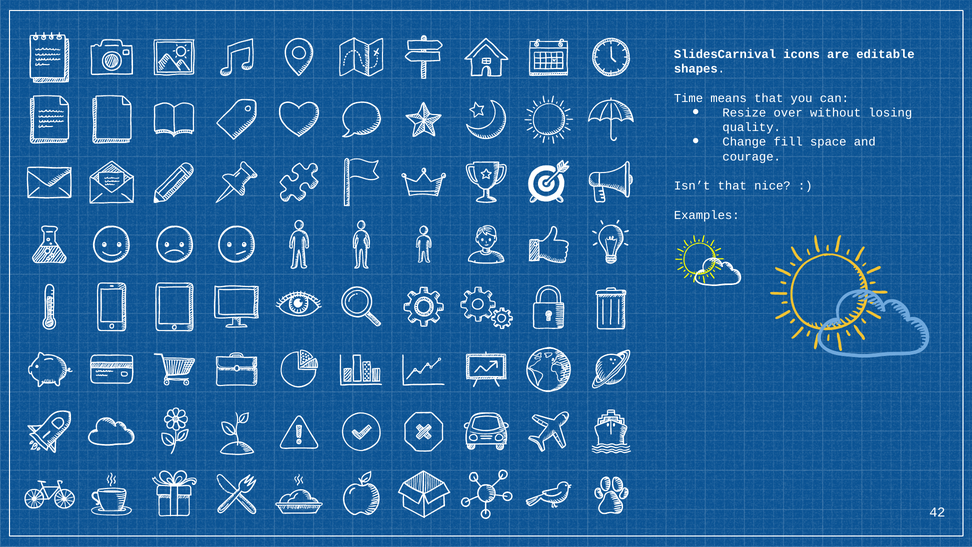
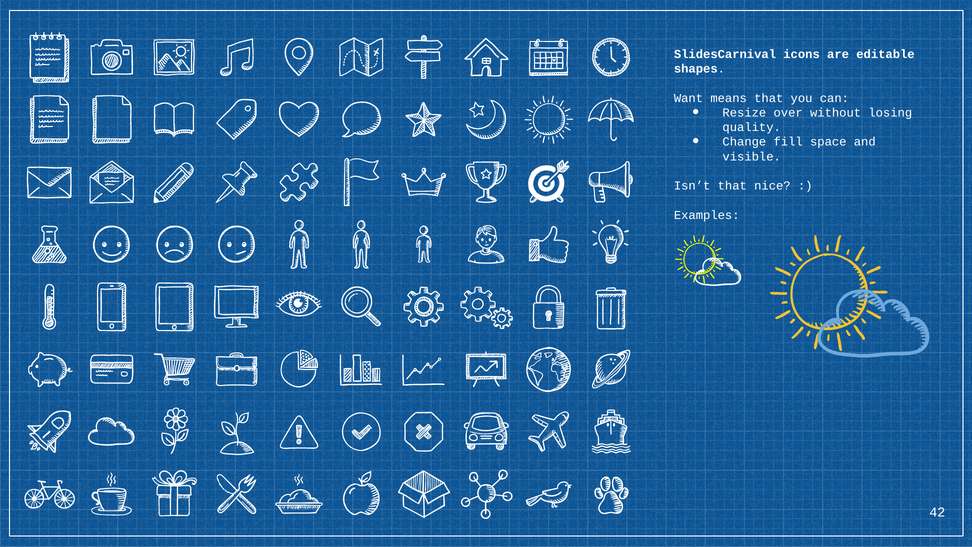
Time: Time -> Want
courage: courage -> visible
